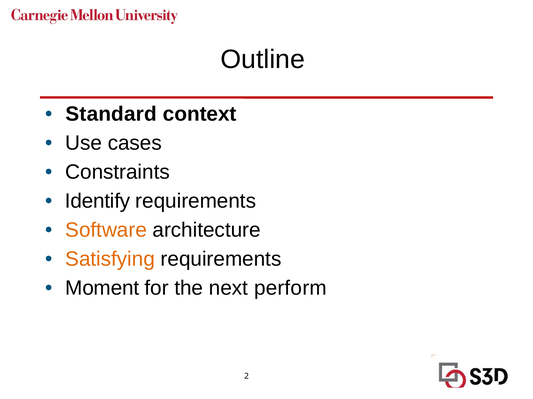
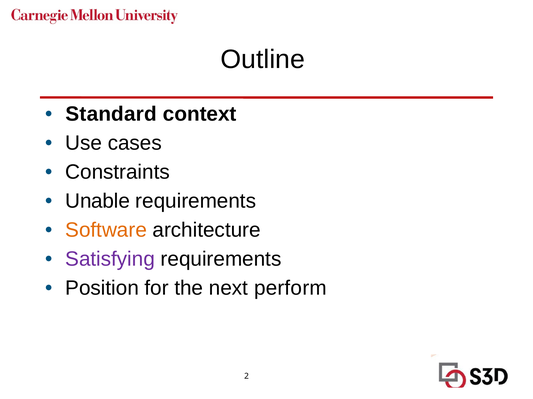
Identify: Identify -> Unable
Satisfying colour: orange -> purple
Moment: Moment -> Position
